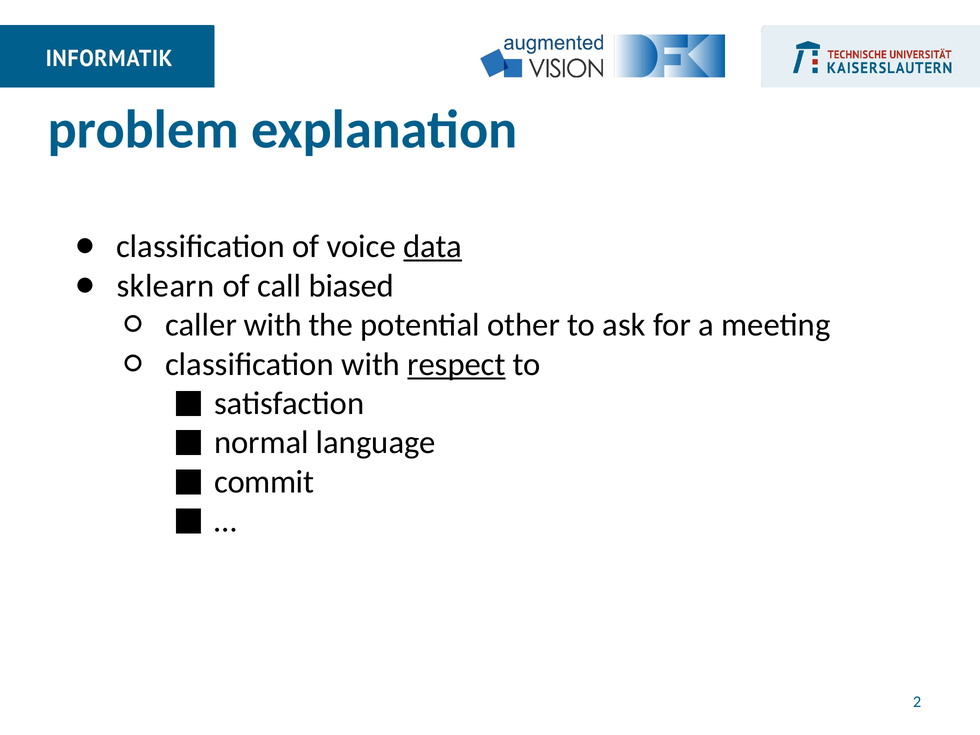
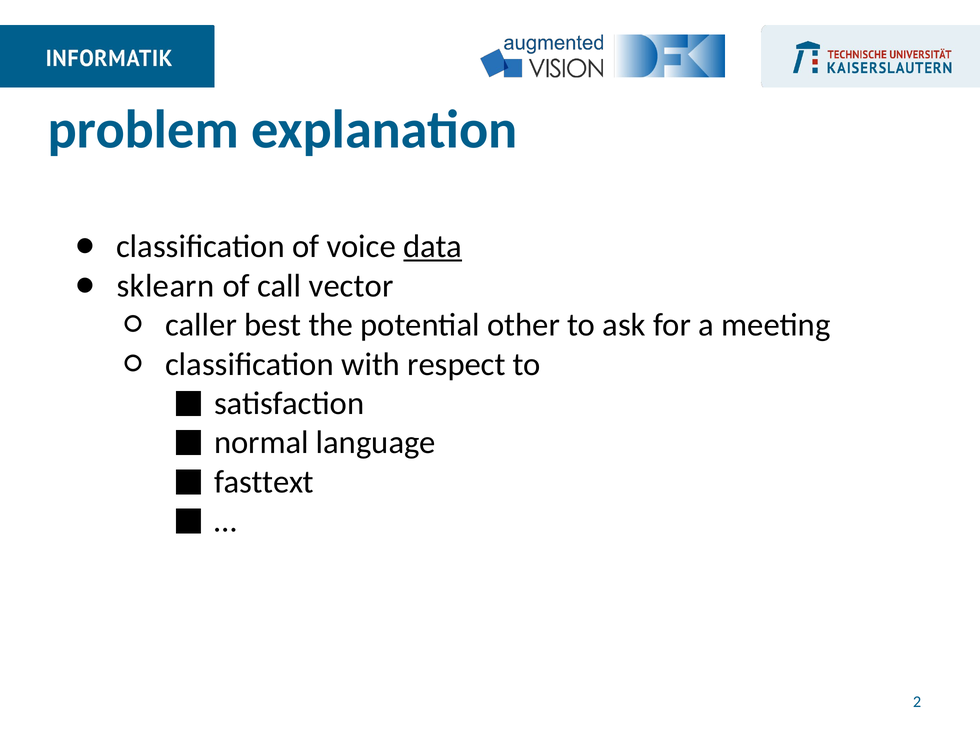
biased: biased -> vector
caller with: with -> best
respect underline: present -> none
commit: commit -> fasttext
